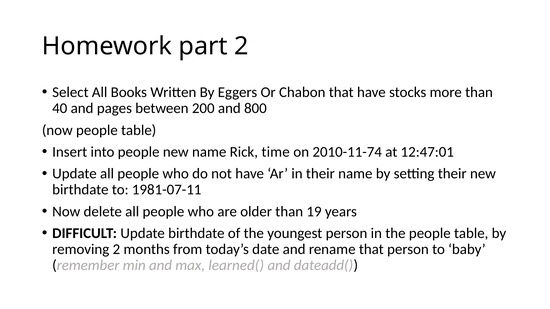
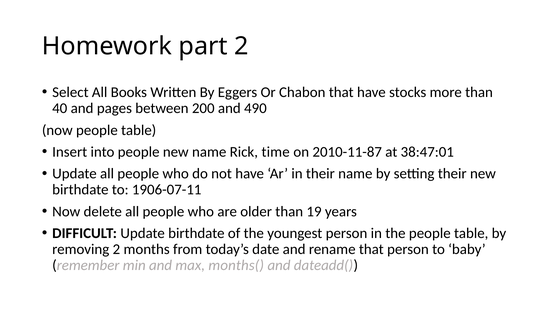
800: 800 -> 490
2010-11-74: 2010-11-74 -> 2010-11-87
12:47:01: 12:47:01 -> 38:47:01
1981-07-11: 1981-07-11 -> 1906-07-11
learned(: learned( -> months(
